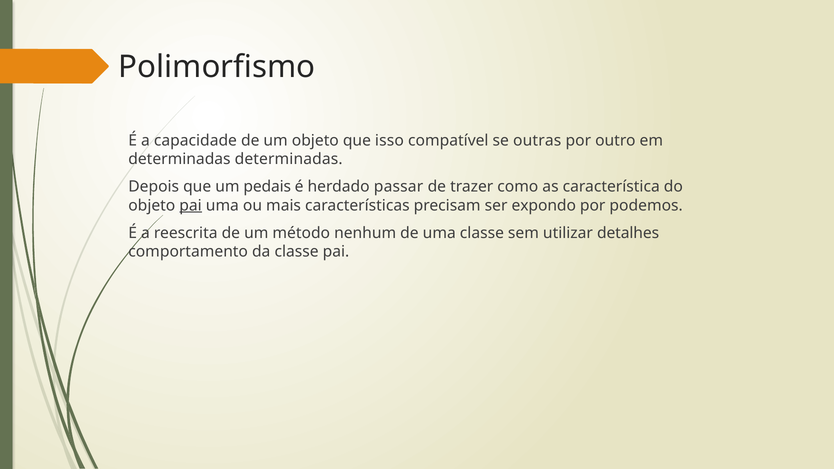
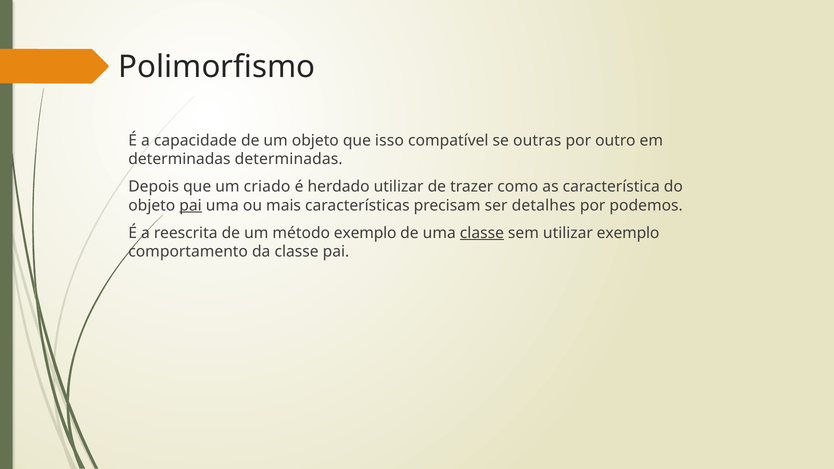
pedais: pedais -> criado
herdado passar: passar -> utilizar
expondo: expondo -> detalhes
método nenhum: nenhum -> exemplo
classe at (482, 233) underline: none -> present
utilizar detalhes: detalhes -> exemplo
